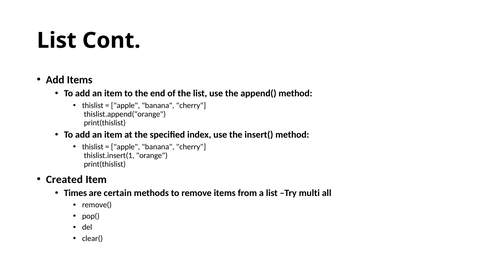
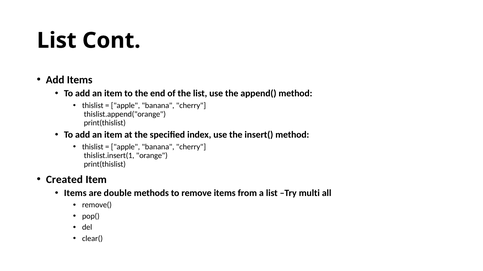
Times at (75, 193): Times -> Items
certain: certain -> double
